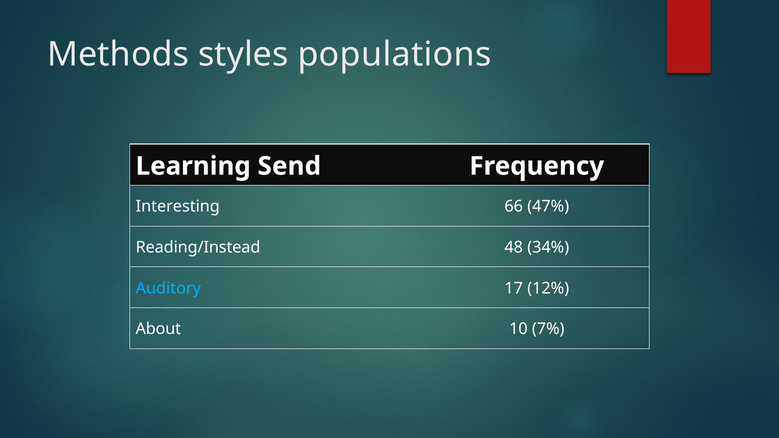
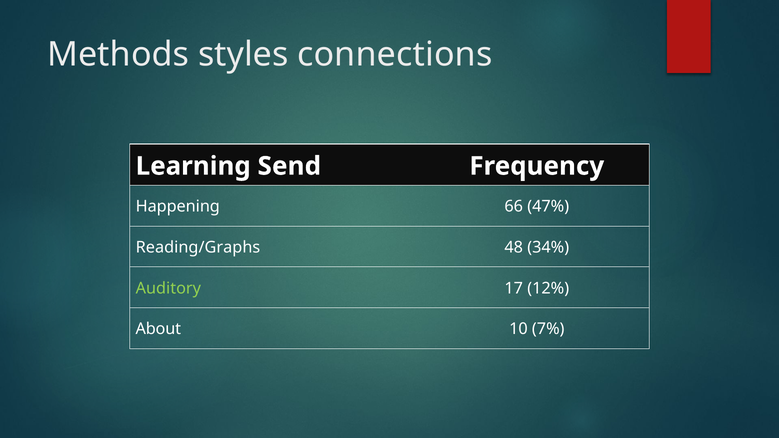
populations: populations -> connections
Interesting: Interesting -> Happening
Reading/Instead: Reading/Instead -> Reading/Graphs
Auditory colour: light blue -> light green
